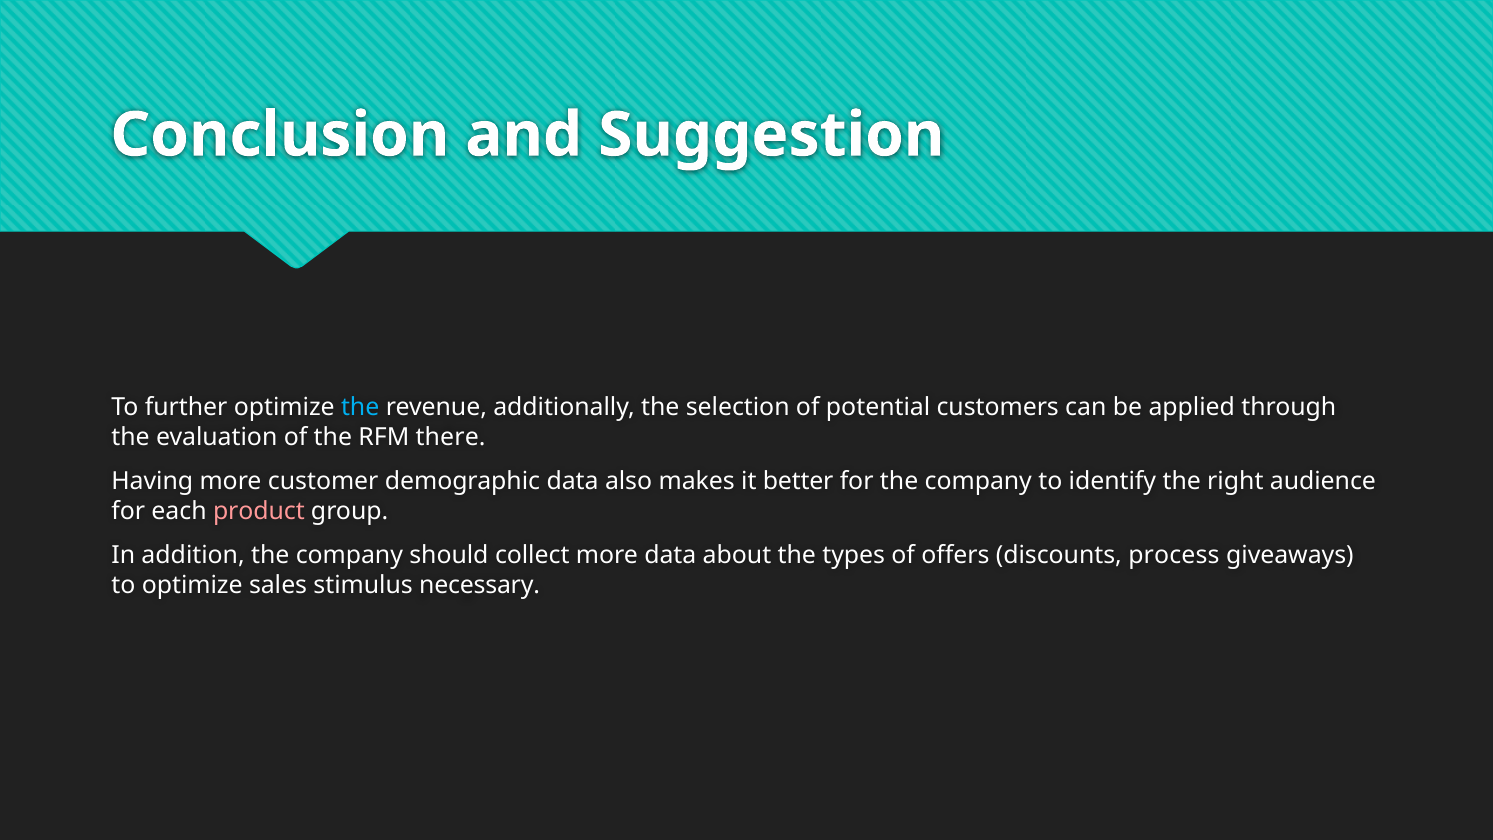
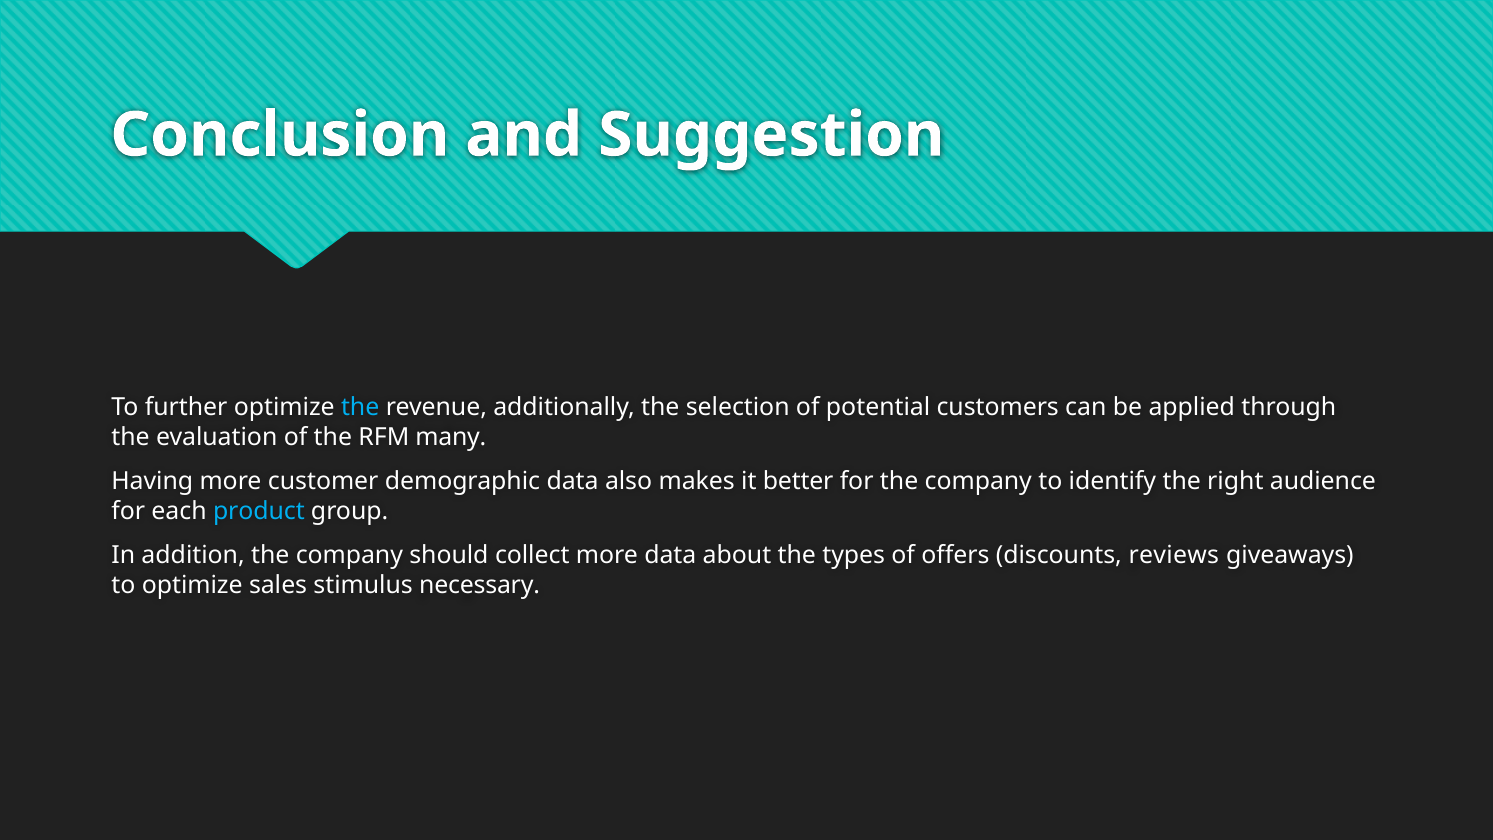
there: there -> many
product colour: pink -> light blue
process: process -> reviews
